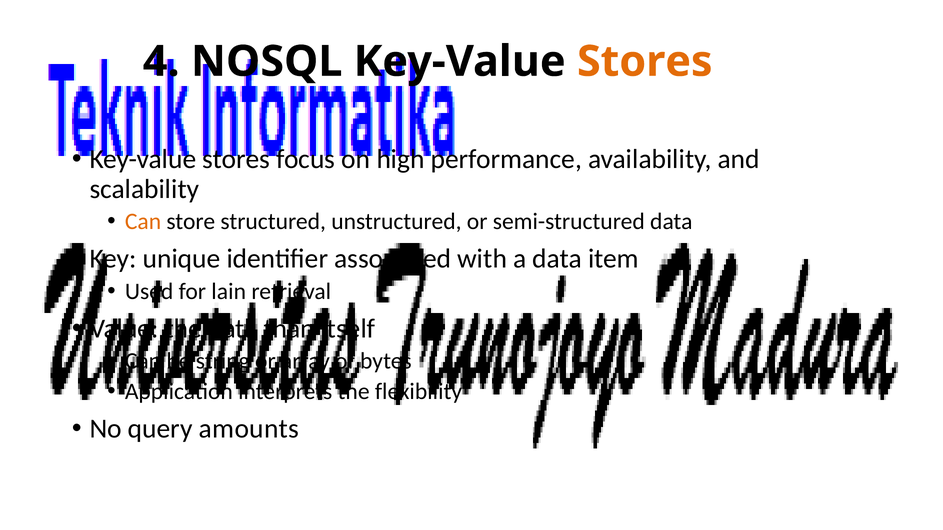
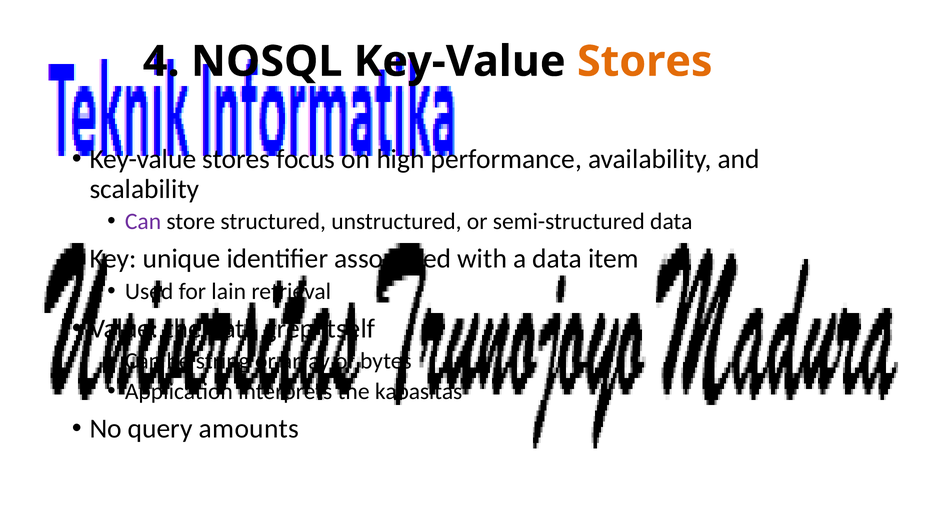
Can at (143, 222) colour: orange -> purple
than: than -> grep
flexibility: flexibility -> kapasitas
